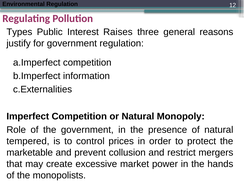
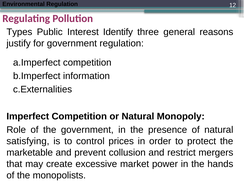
Raises: Raises -> Identify
tempered: tempered -> satisfying
